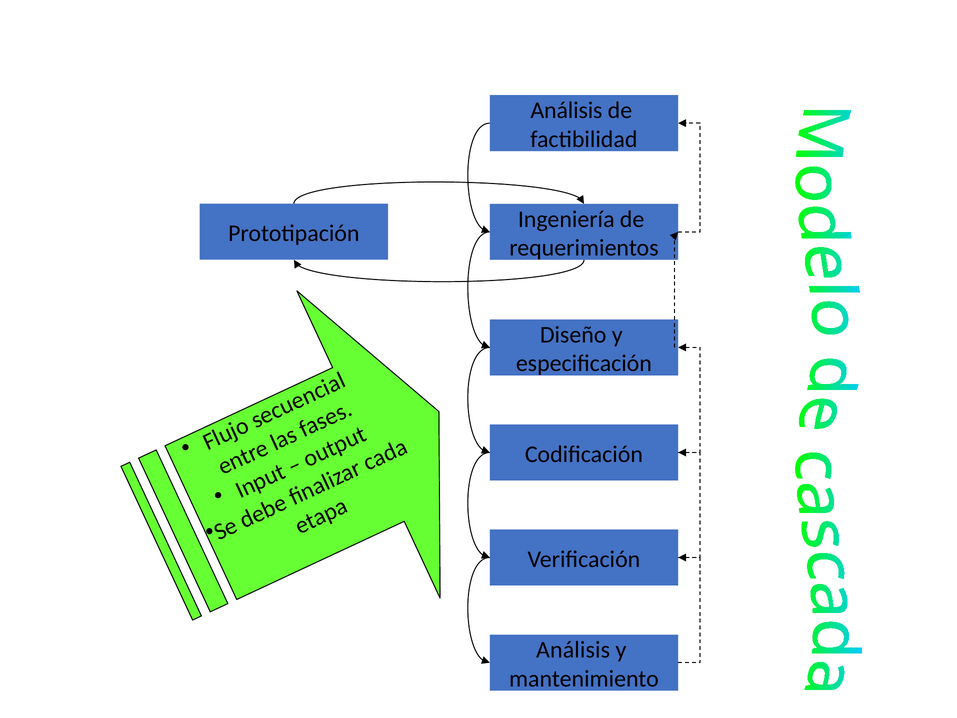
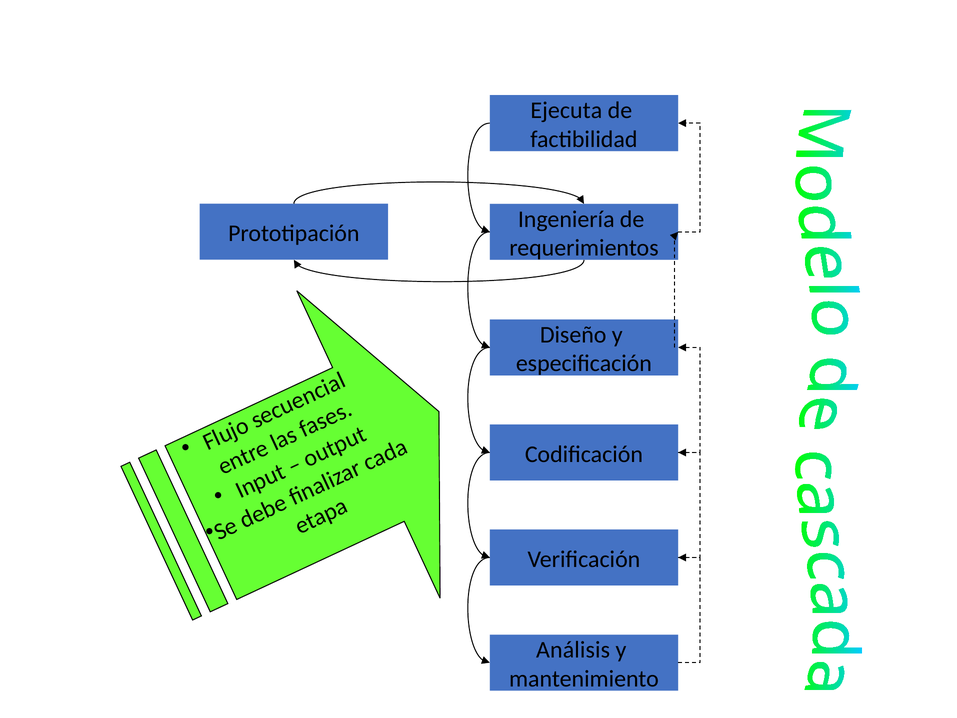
Análisis at (566, 110): Análisis -> Ejecuta
